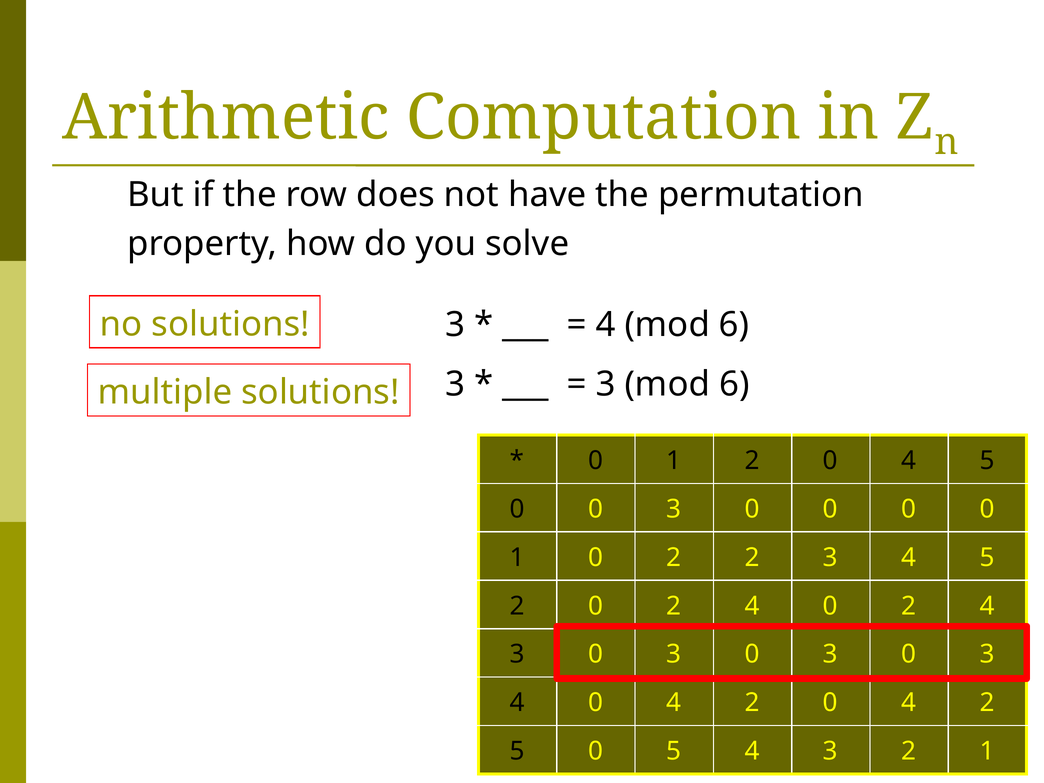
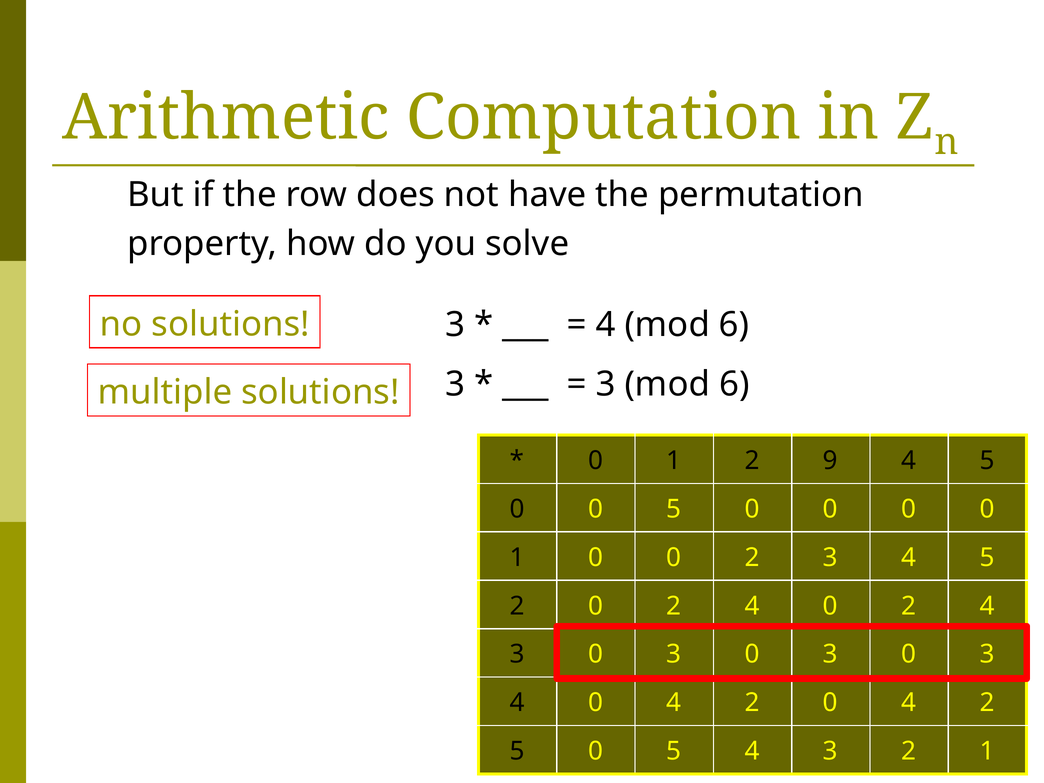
1 2 0: 0 -> 9
0 0 3: 3 -> 5
1 0 2: 2 -> 0
